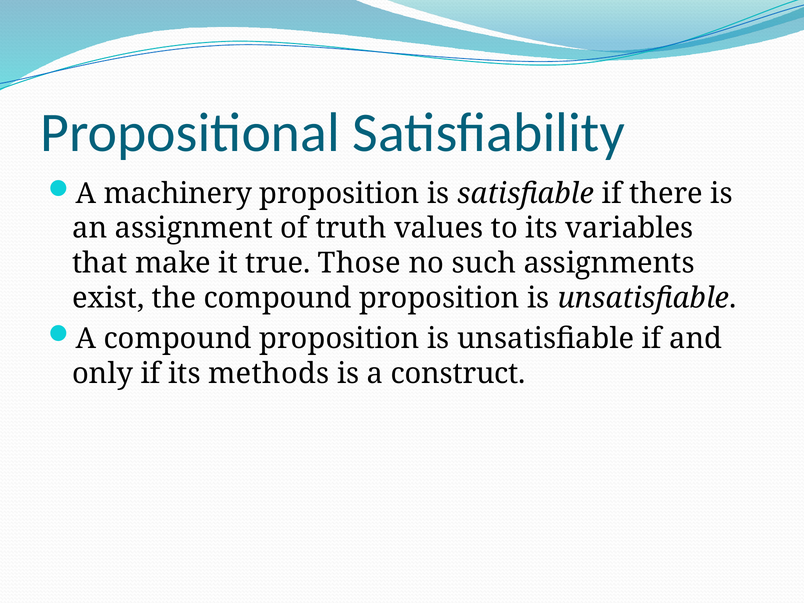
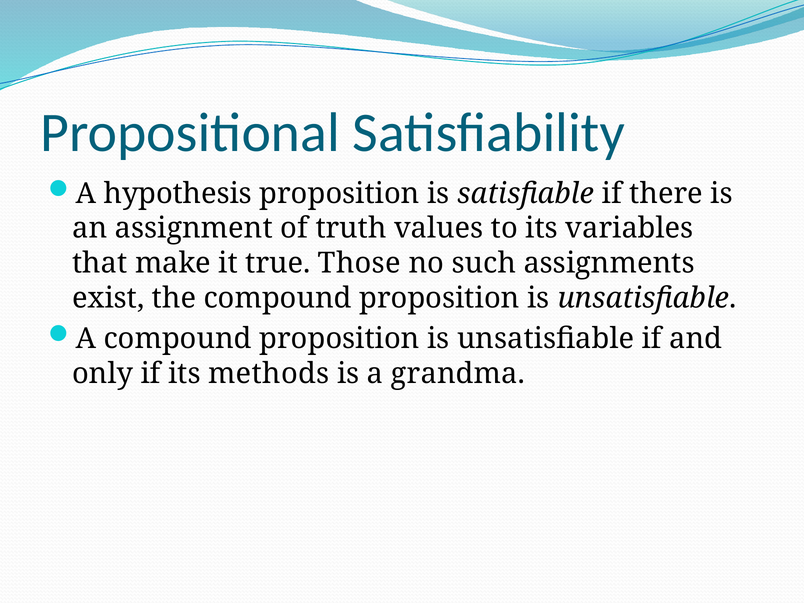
machinery: machinery -> hypothesis
construct: construct -> grandma
